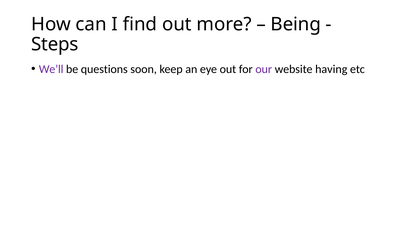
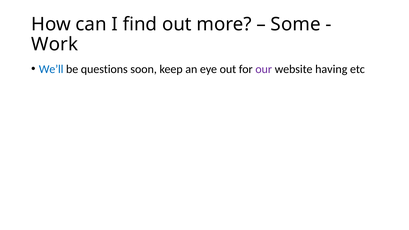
Being: Being -> Some
Steps: Steps -> Work
We’ll colour: purple -> blue
